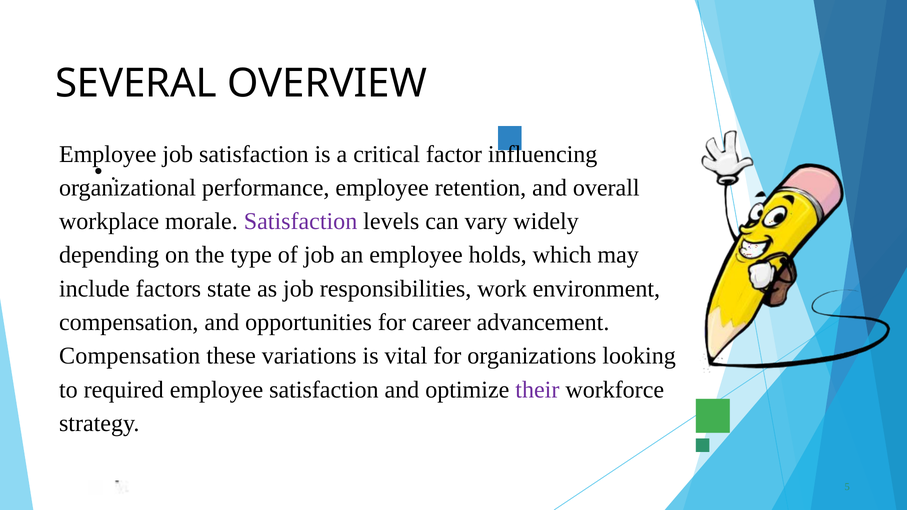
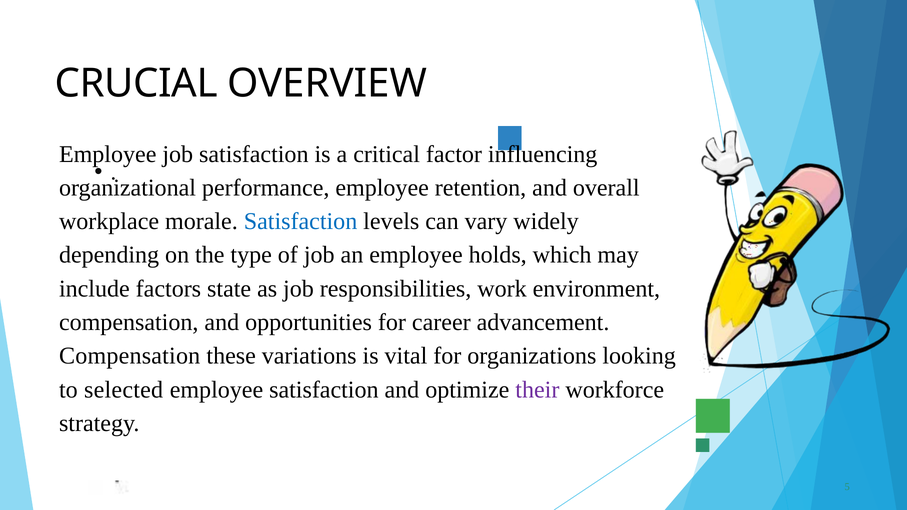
SEVERAL: SEVERAL -> CRUCIAL
Satisfaction at (301, 221) colour: purple -> blue
required: required -> selected
